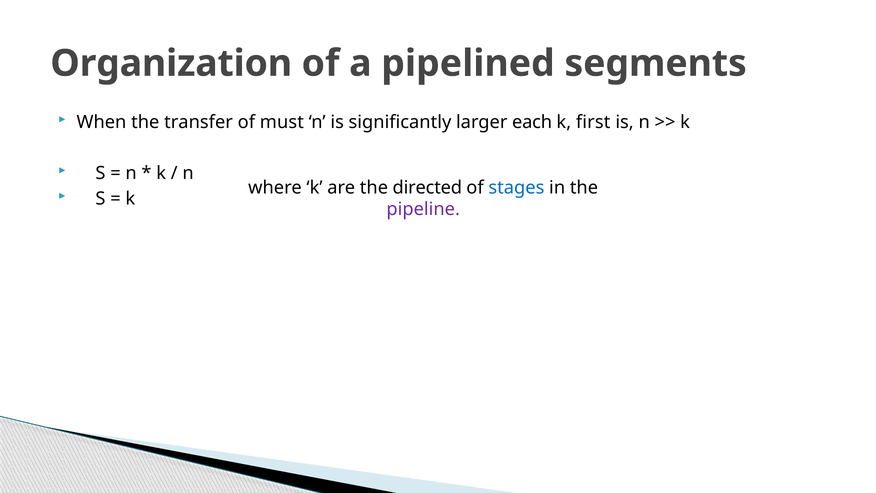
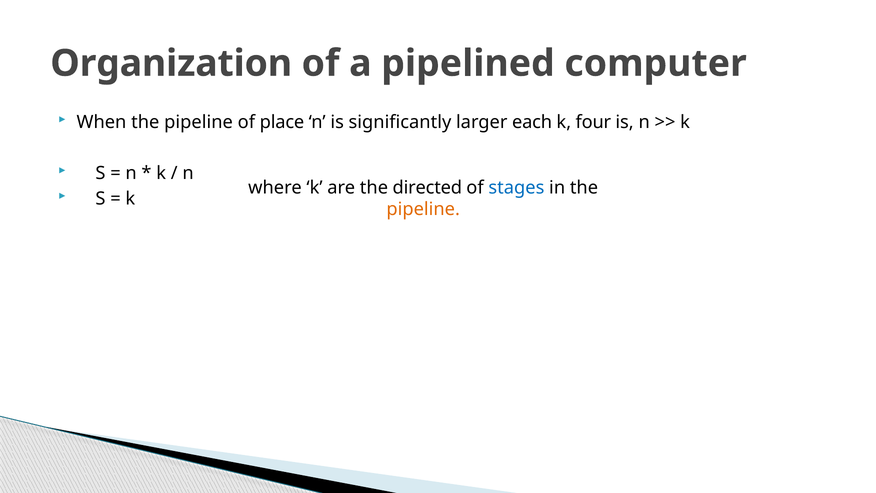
segments: segments -> computer
When the transfer: transfer -> pipeline
must: must -> place
first: first -> four
pipeline at (423, 209) colour: purple -> orange
